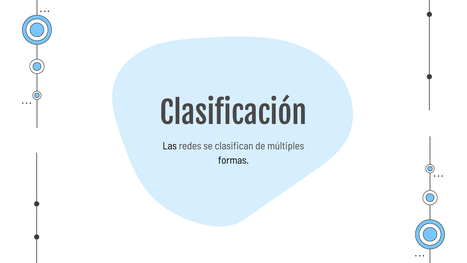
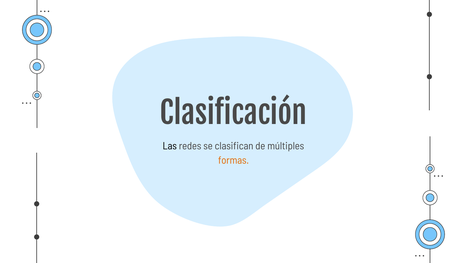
formas colour: black -> orange
